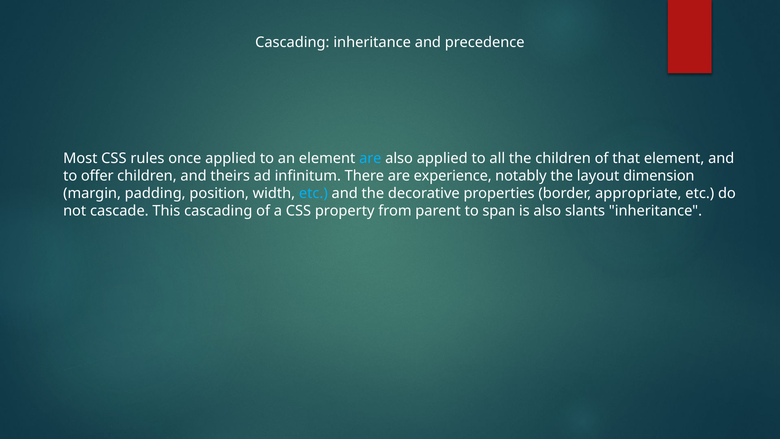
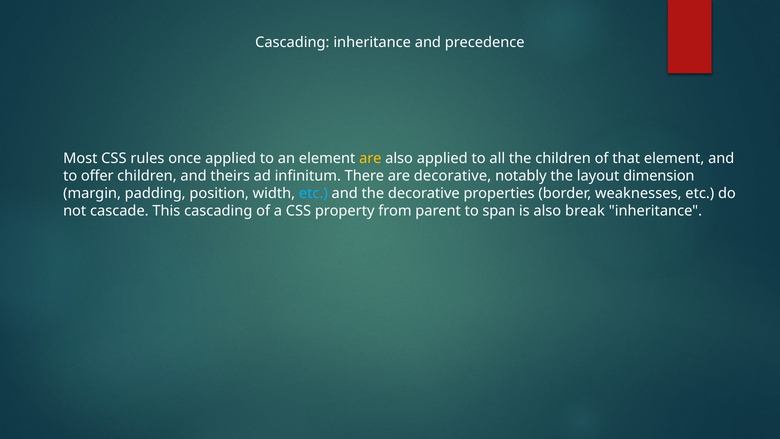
are at (370, 158) colour: light blue -> yellow
are experience: experience -> decorative
appropriate: appropriate -> weaknesses
slants: slants -> break
